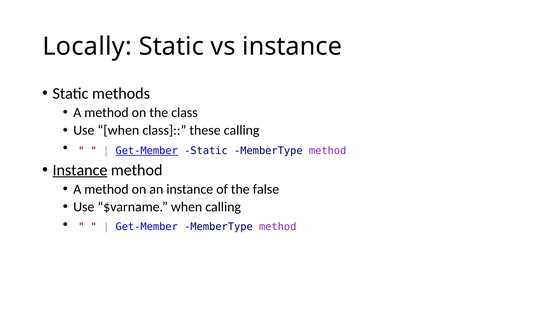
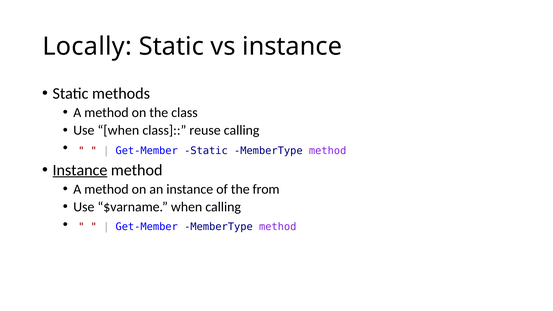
these: these -> reuse
Get-Member at (147, 151) underline: present -> none
false: false -> from
